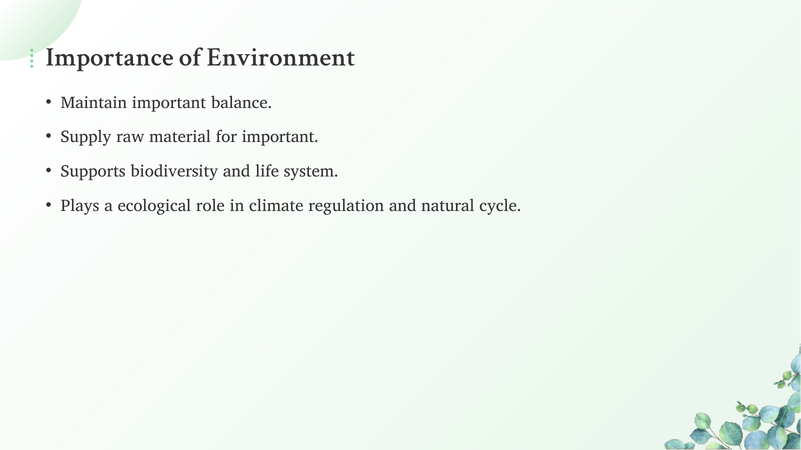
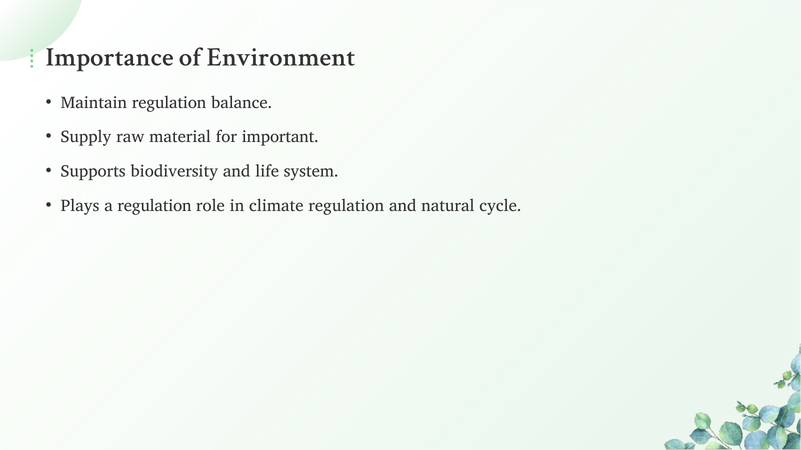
Maintain important: important -> regulation
a ecological: ecological -> regulation
